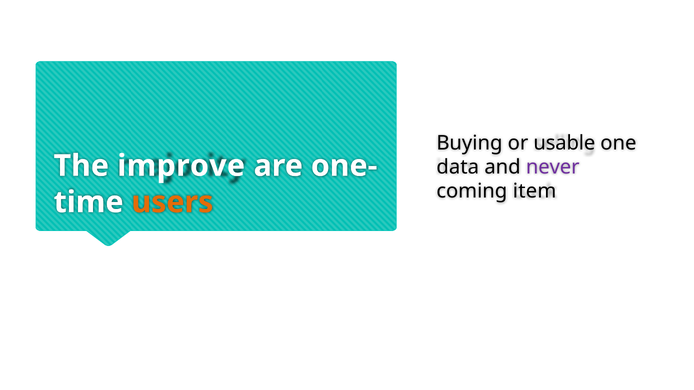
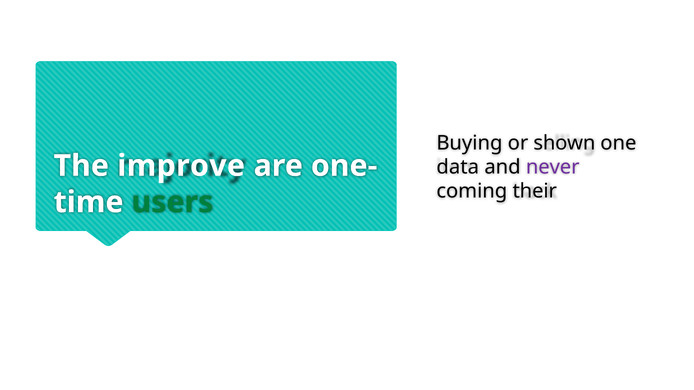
usable: usable -> shown
item: item -> their
users colour: orange -> green
